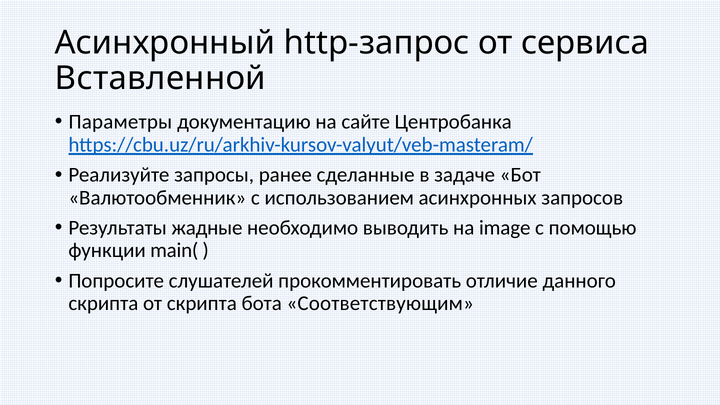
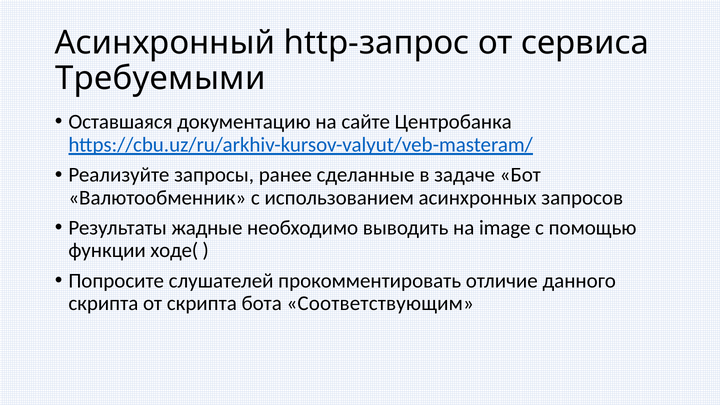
Вставленной: Вставленной -> Требуемыми
Параметры: Параметры -> Оставшаяся
main(: main( -> ходе(
